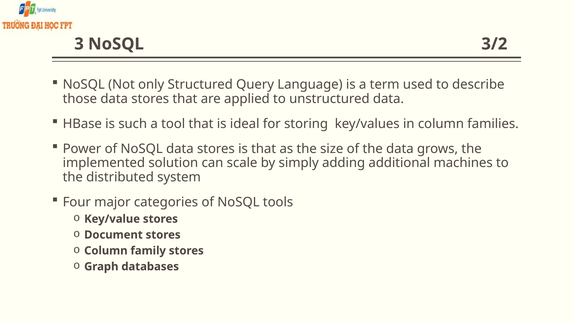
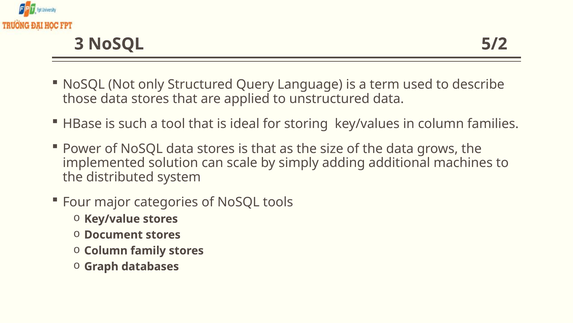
3/2: 3/2 -> 5/2
